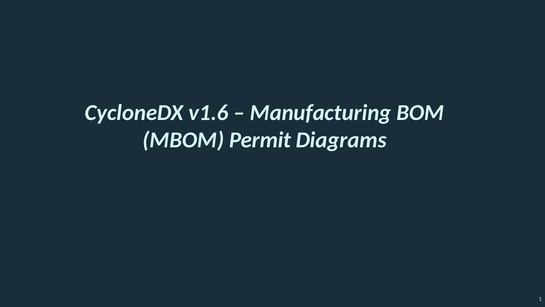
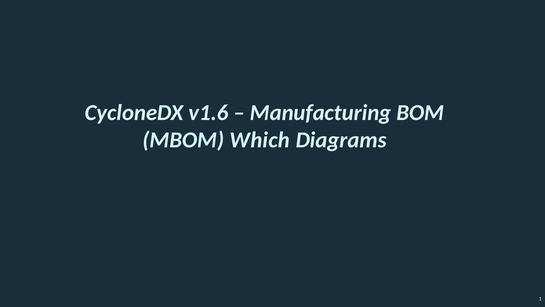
Permit: Permit -> Which
